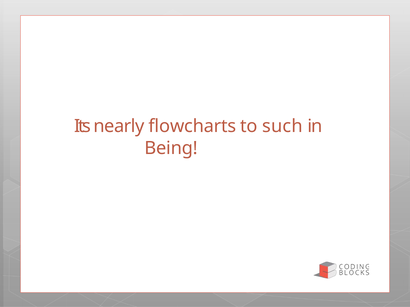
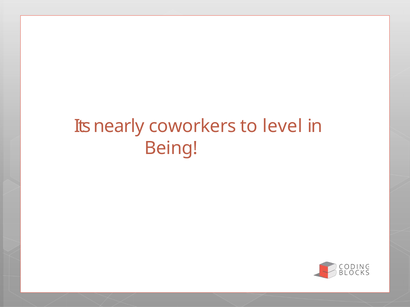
flowcharts: flowcharts -> coworkers
such: such -> level
